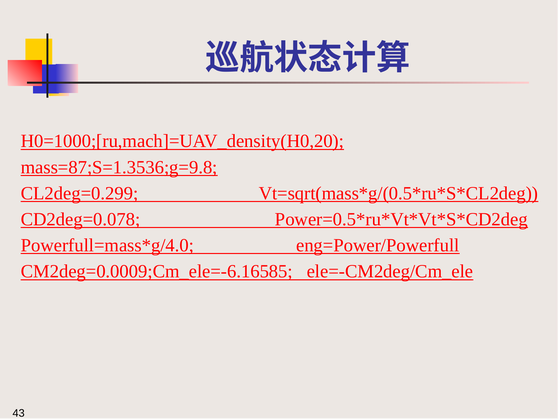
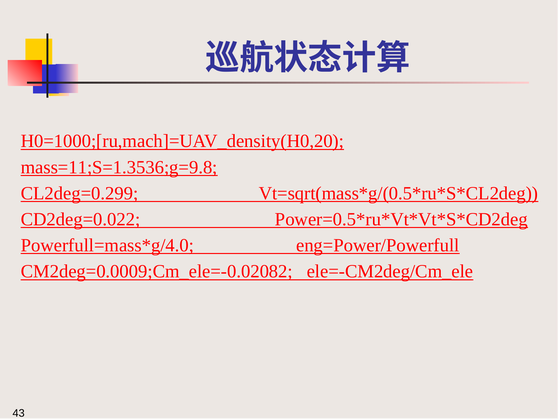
mass=87;S=1.3536;g=9.8: mass=87;S=1.3536;g=9.8 -> mass=11;S=1.3536;g=9.8
CD2deg=0.078: CD2deg=0.078 -> CD2deg=0.022
CM2deg=0.0009;Cm_ele=-6.16585: CM2deg=0.0009;Cm_ele=-6.16585 -> CM2deg=0.0009;Cm_ele=-0.02082
